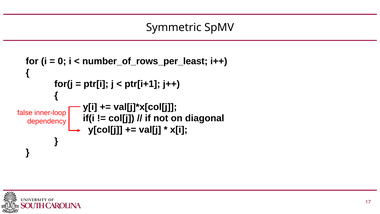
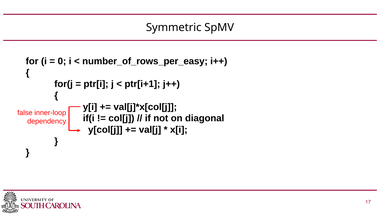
number_of_rows_per_least: number_of_rows_per_least -> number_of_rows_per_easy
